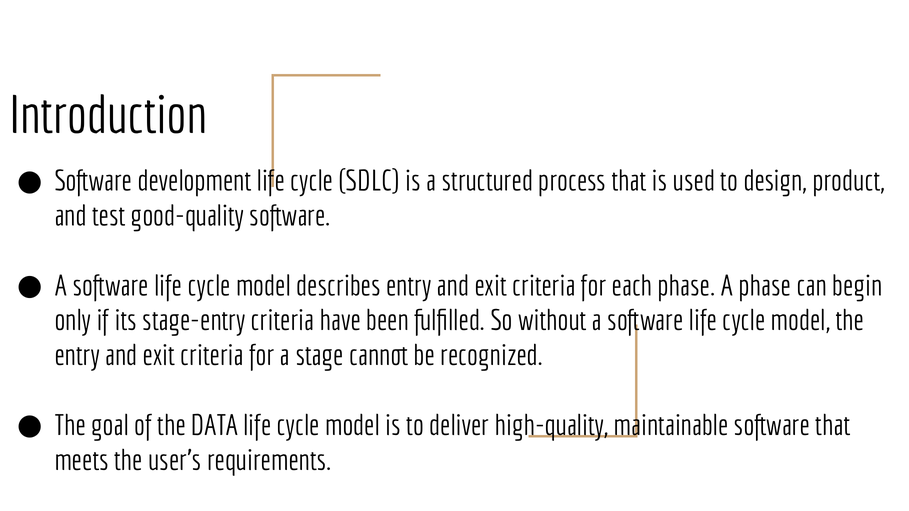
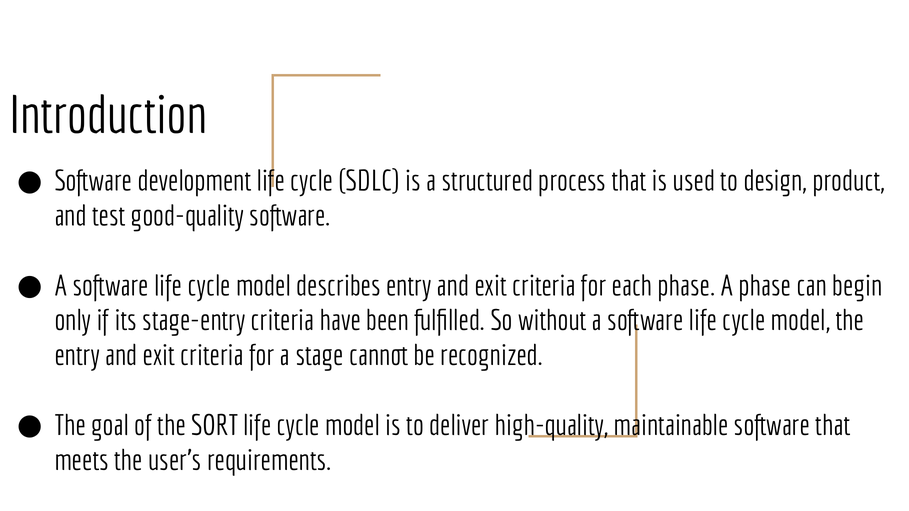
DATA: DATA -> SORT
